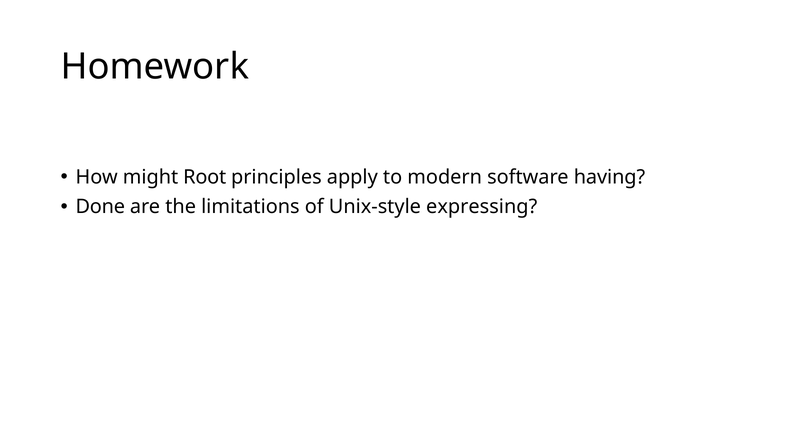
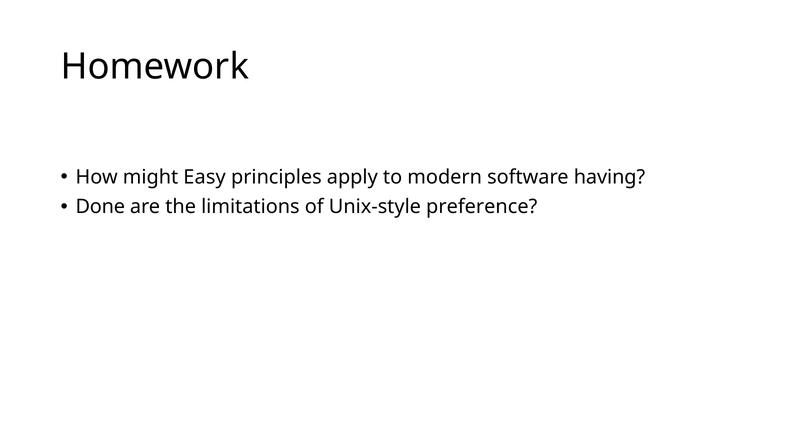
Root: Root -> Easy
expressing: expressing -> preference
